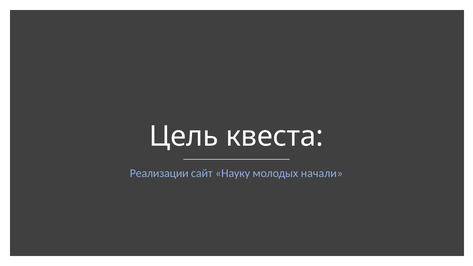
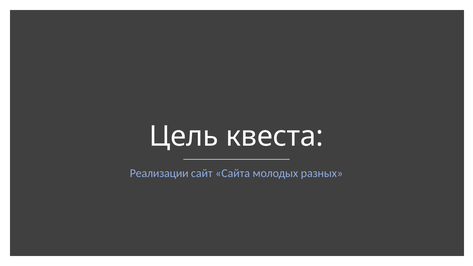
Науку: Науку -> Сайта
начали: начали -> разных
